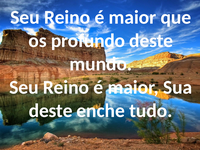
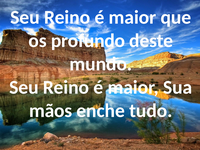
deste at (51, 111): deste -> mãos
